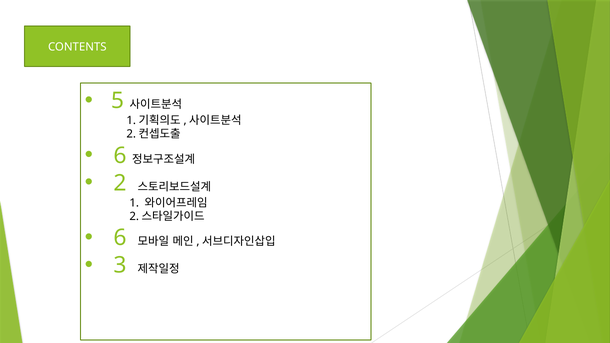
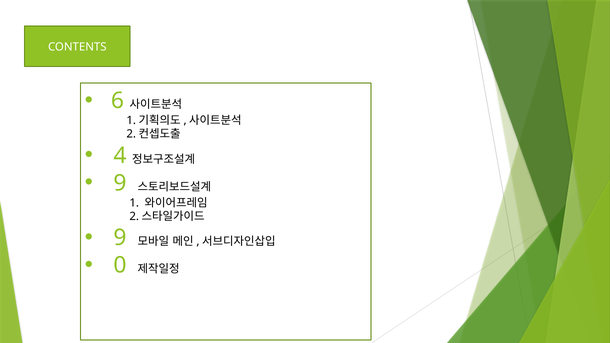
5: 5 -> 6
6 at (120, 156): 6 -> 4
2 at (120, 183): 2 -> 9
6 at (120, 238): 6 -> 9
3: 3 -> 0
